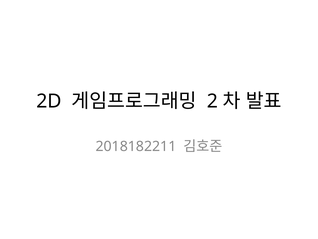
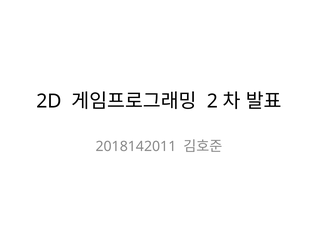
2018182211: 2018182211 -> 2018142011
